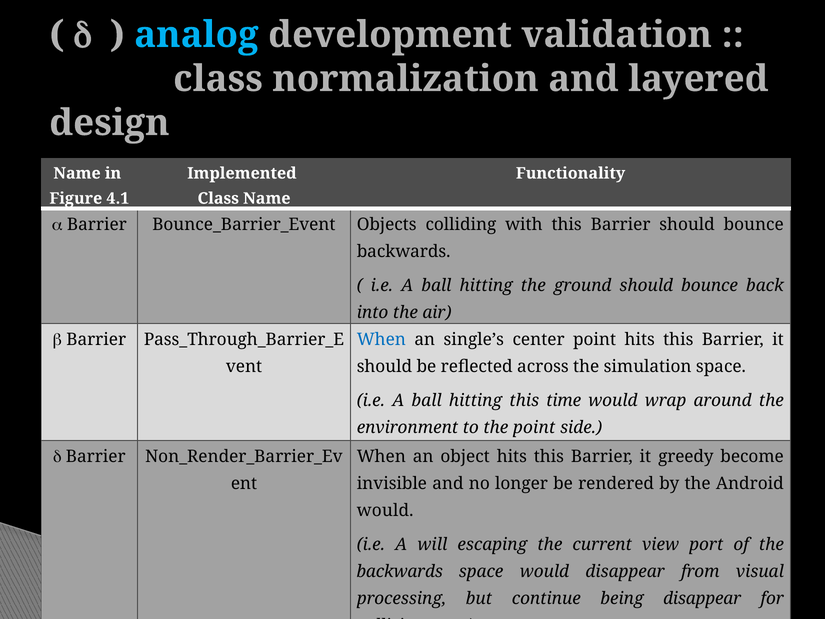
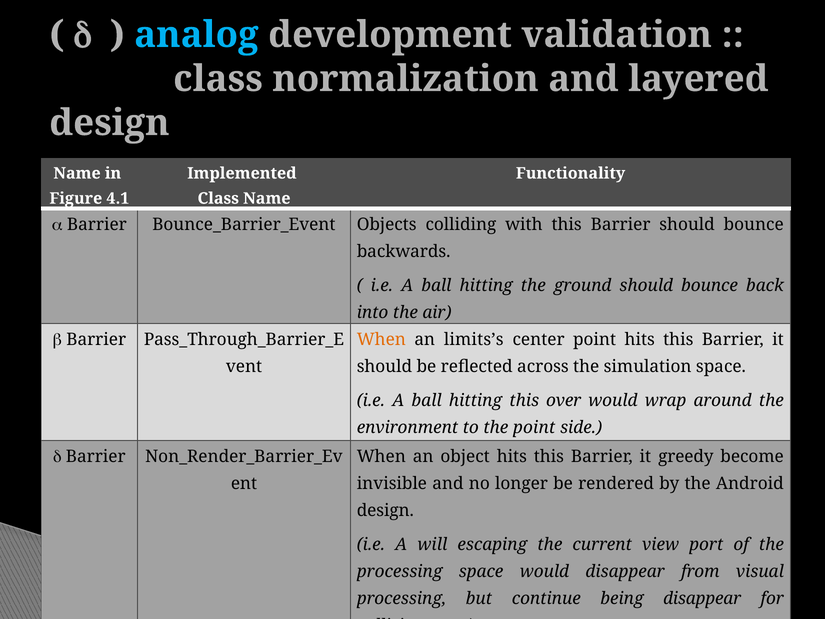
When at (381, 340) colour: blue -> orange
single’s: single’s -> limits’s
time: time -> over
would at (385, 511): would -> design
backwards at (400, 571): backwards -> processing
